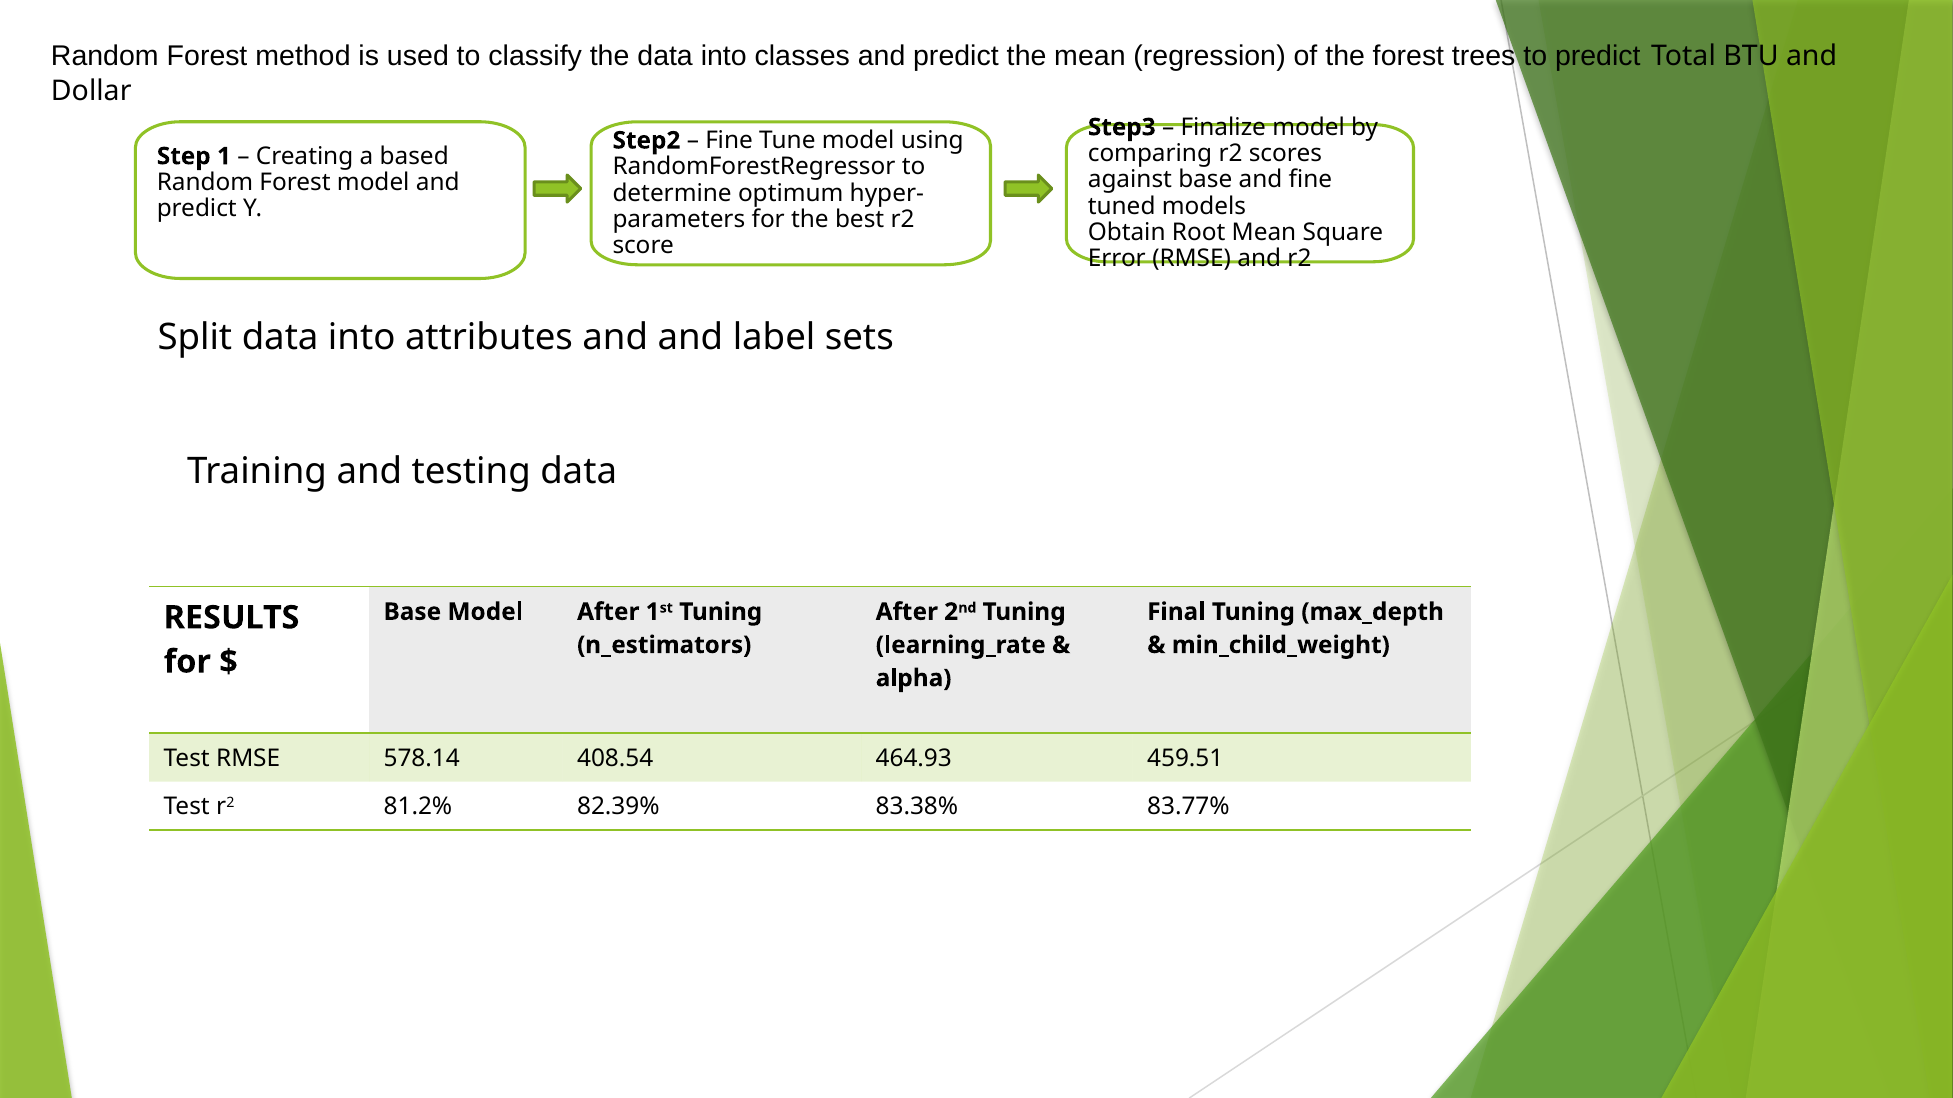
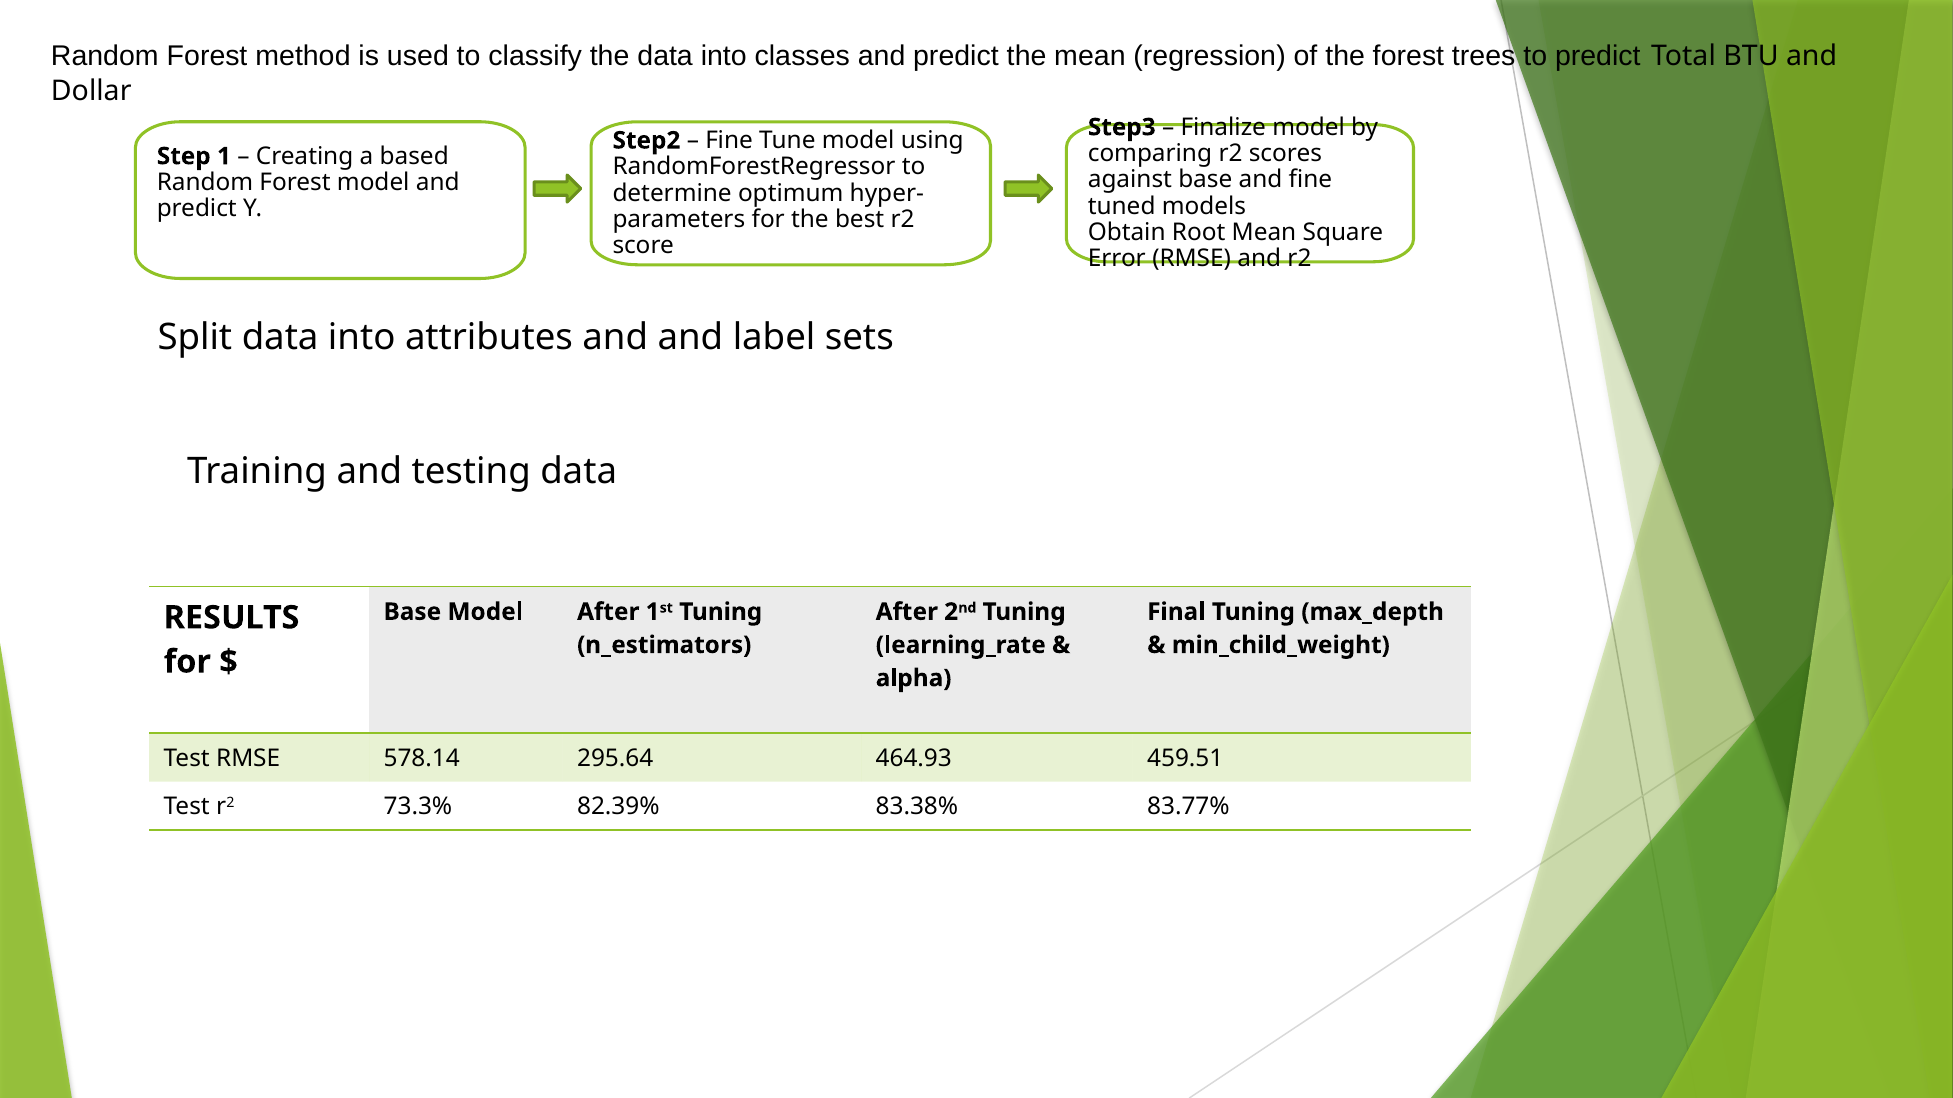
408.54: 408.54 -> 295.64
81.2%: 81.2% -> 73.3%
